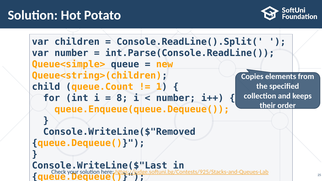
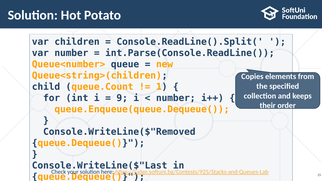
Queue<simple>: Queue<simple> -> Queue<number>
8: 8 -> 9
